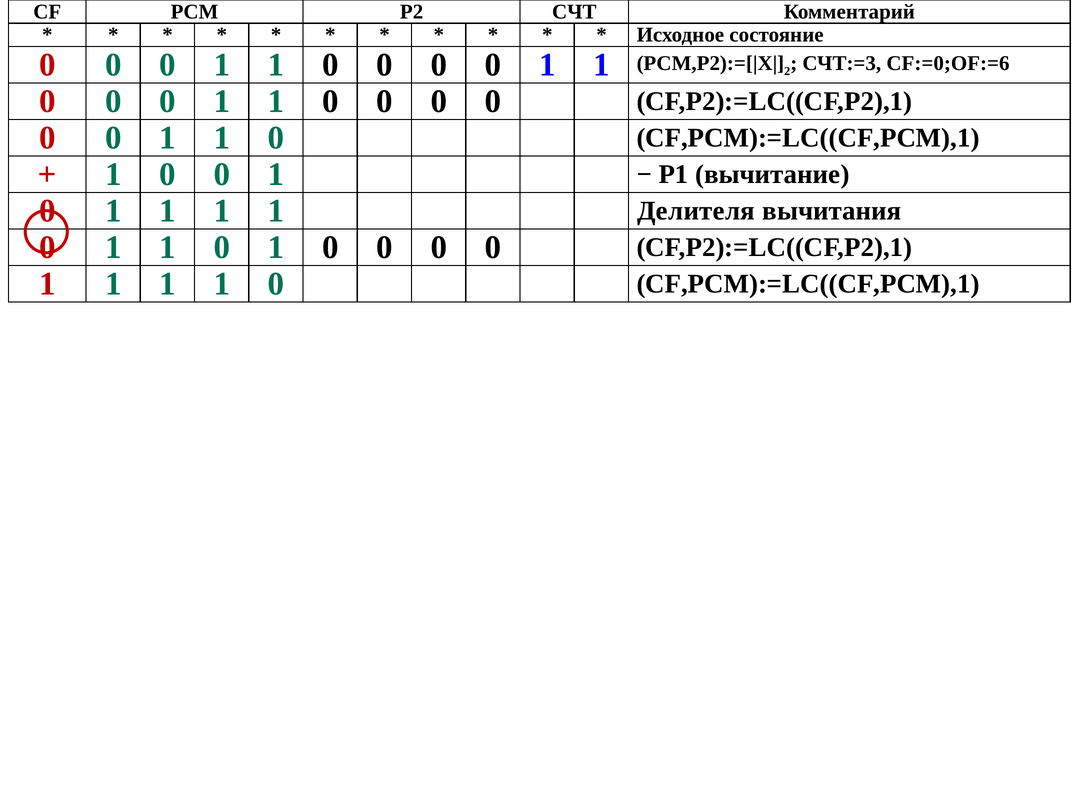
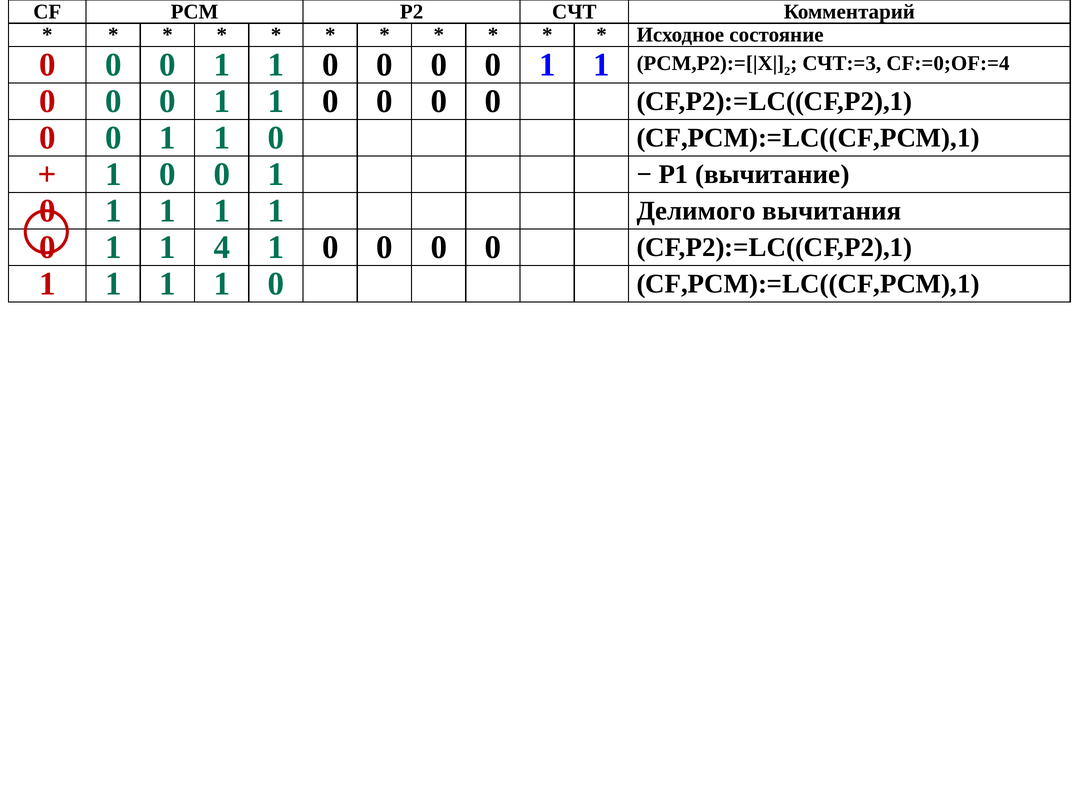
CF:=0;OF:=6: CF:=0;OF:=6 -> CF:=0;OF:=4
Делителя: Делителя -> Делимого
0 at (222, 248): 0 -> 4
